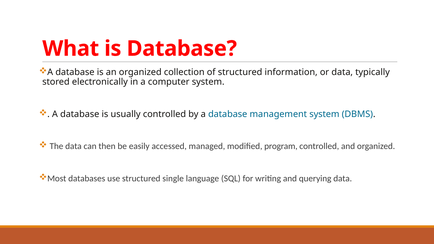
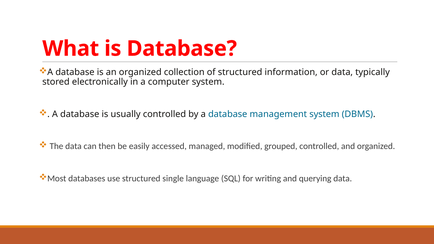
program: program -> grouped
